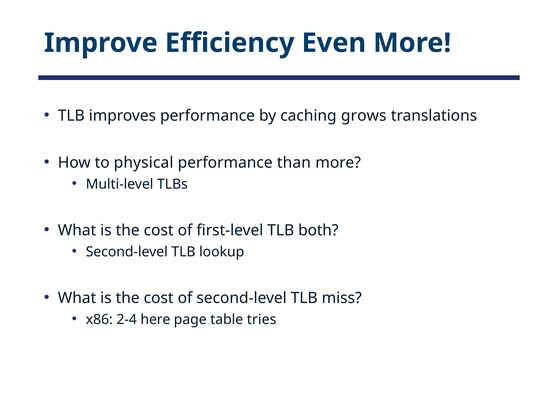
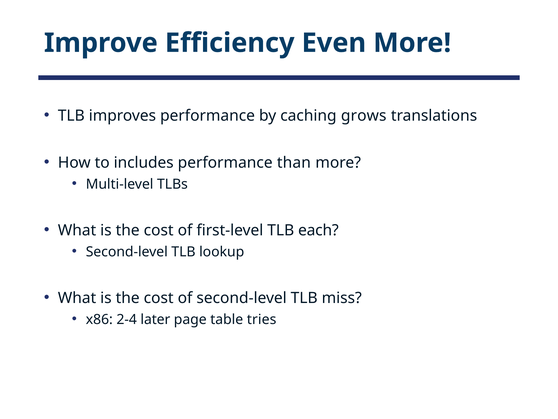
physical: physical -> includes
both: both -> each
here: here -> later
